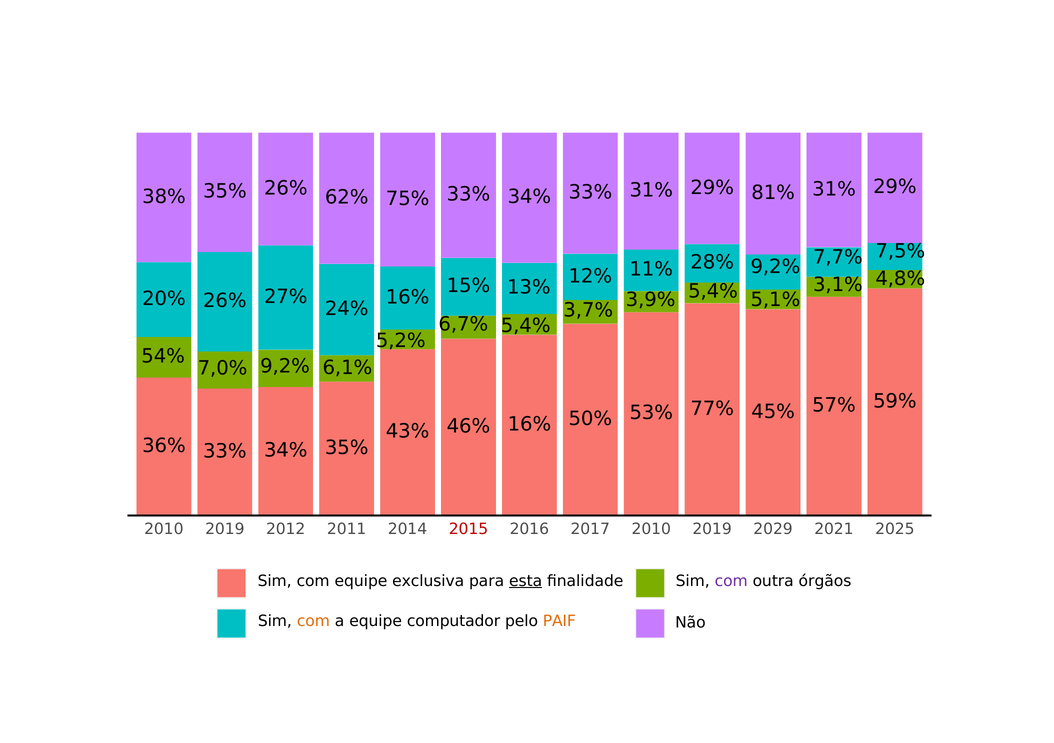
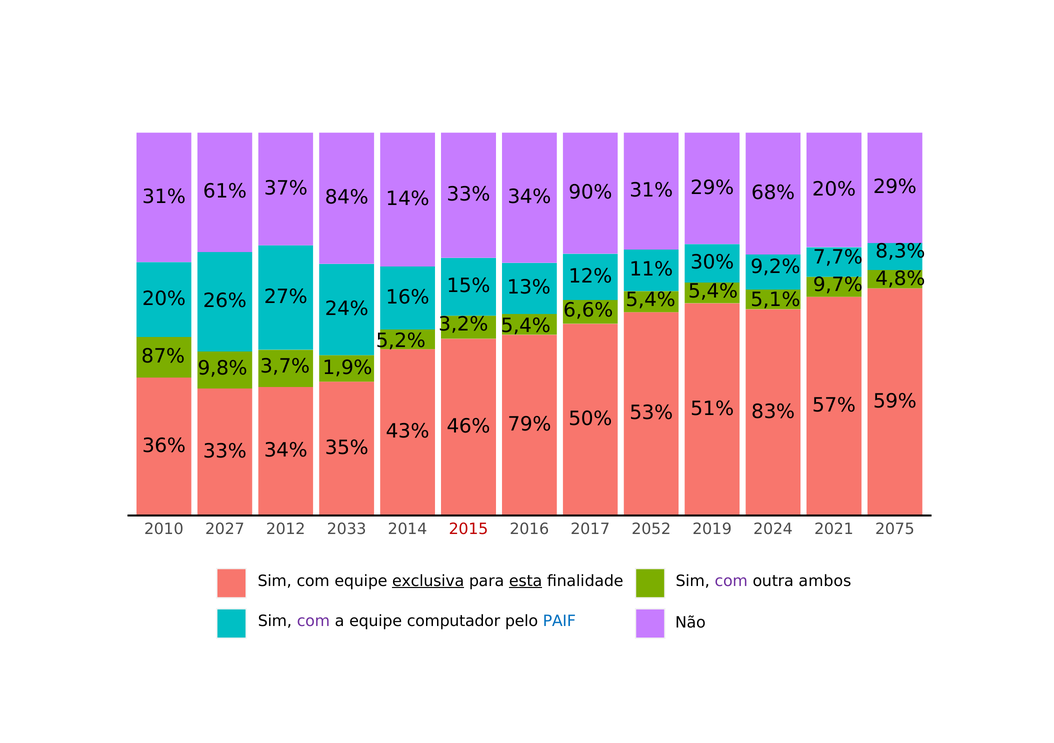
26% at (286, 188): 26% -> 37%
31% at (834, 189): 31% -> 20%
35% at (225, 191): 35% -> 61%
33% at (590, 192): 33% -> 90%
81%: 81% -> 68%
38% at (164, 197): 38% -> 31%
62%: 62% -> 84%
75%: 75% -> 14%
7,5%: 7,5% -> 8,3%
28%: 28% -> 30%
3,1%: 3,1% -> 9,7%
3,9% at (651, 300): 3,9% -> 5,4%
3,7%: 3,7% -> 6,6%
6,7%: 6,7% -> 3,2%
54%: 54% -> 87%
9,2% at (285, 366): 9,2% -> 3,7%
6,1%: 6,1% -> 1,9%
7,0%: 7,0% -> 9,8%
77%: 77% -> 51%
45%: 45% -> 83%
16% at (529, 424): 16% -> 79%
2019 at (225, 529): 2019 -> 2027
2011: 2011 -> 2033
2017 2010: 2010 -> 2052
2029: 2029 -> 2024
2025: 2025 -> 2075
exclusiva underline: none -> present
órgãos: órgãos -> ambos
com at (313, 621) colour: orange -> purple
PAIF colour: orange -> blue
